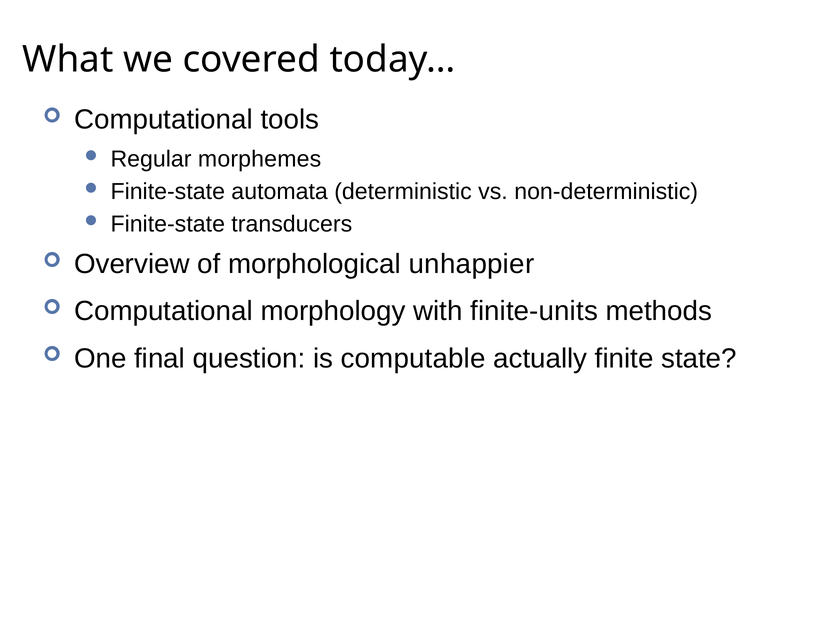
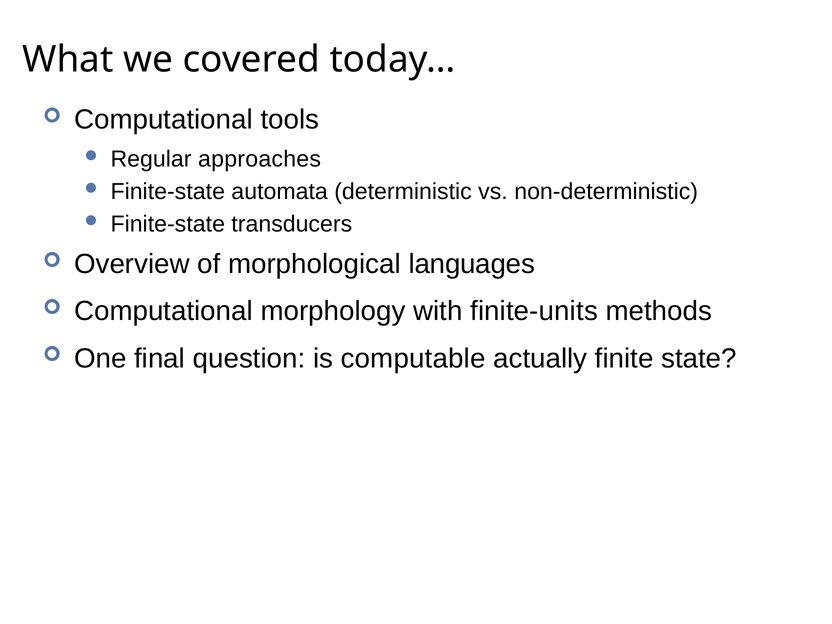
morphemes: morphemes -> approaches
unhappier: unhappier -> languages
